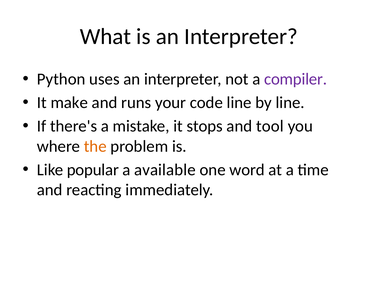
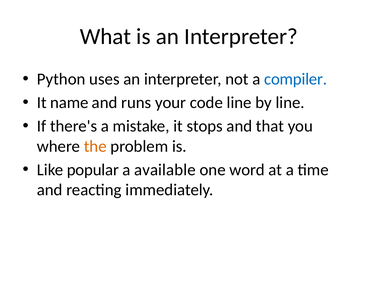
compiler colour: purple -> blue
make: make -> name
tool: tool -> that
